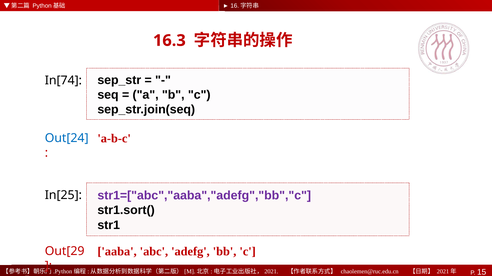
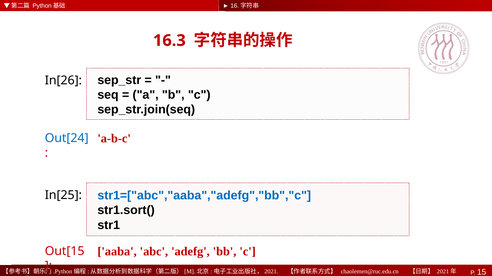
In[74: In[74 -> In[26
str1=["abc","aaba","adefg","bb","c colour: purple -> blue
Out[29: Out[29 -> Out[15
